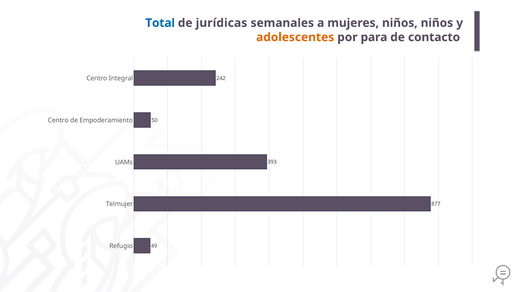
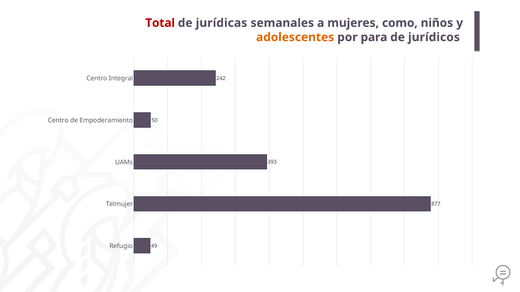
Total colour: blue -> red
mujeres niños: niños -> como
contacto: contacto -> jurídicos
